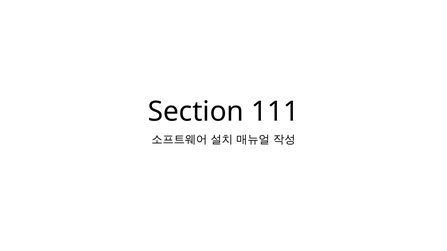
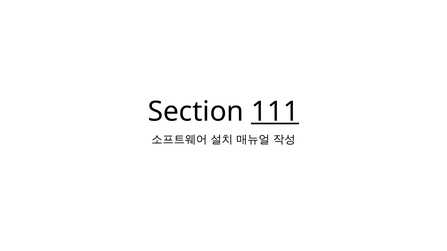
111 underline: none -> present
